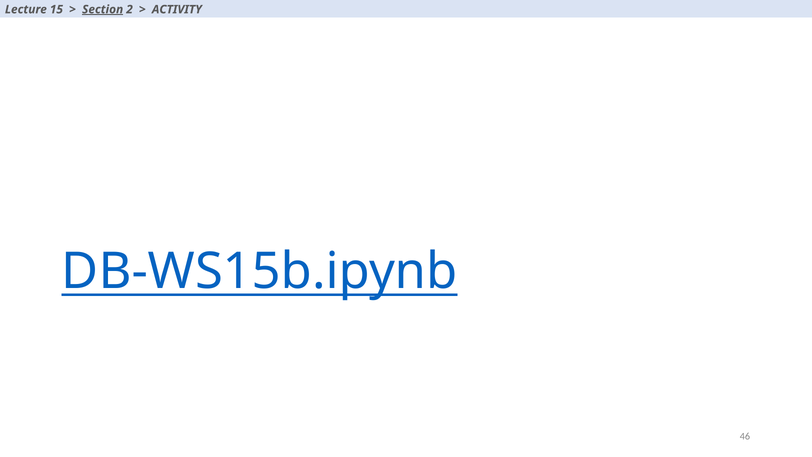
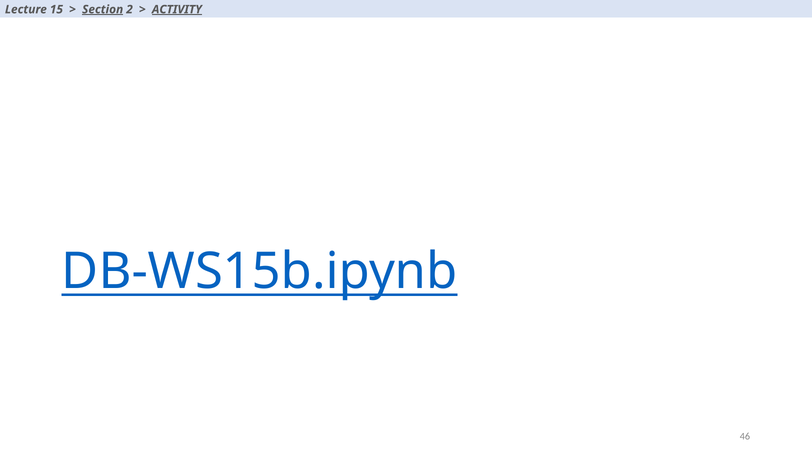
ACTIVITY underline: none -> present
